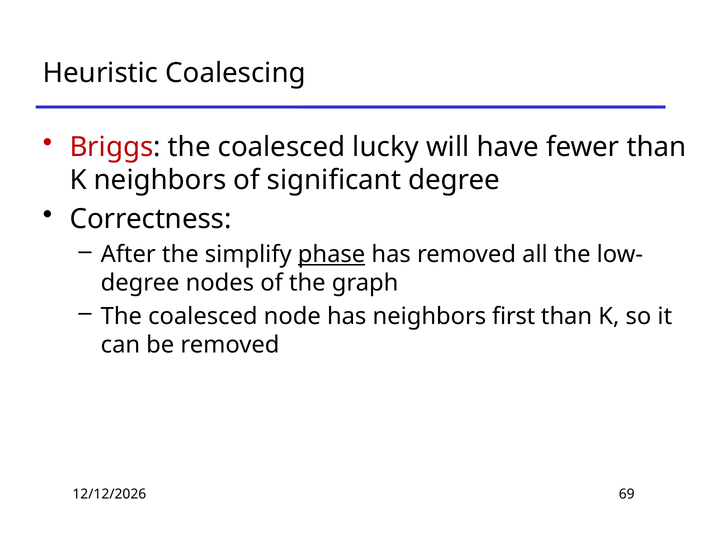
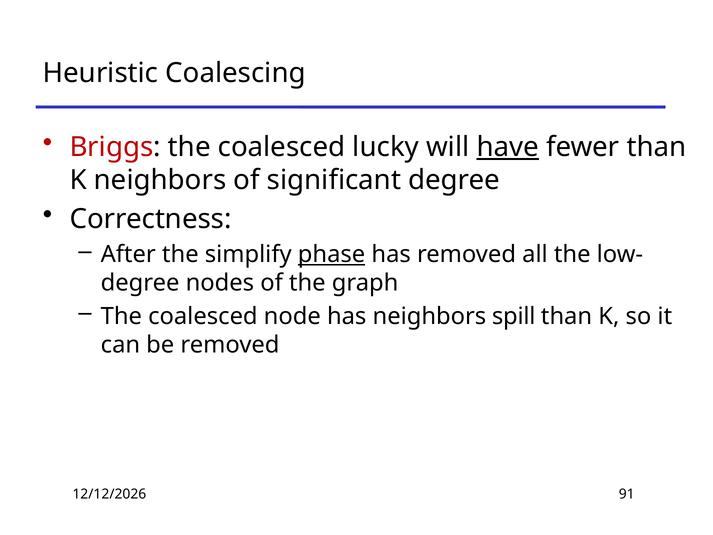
have underline: none -> present
first: first -> spill
69: 69 -> 91
